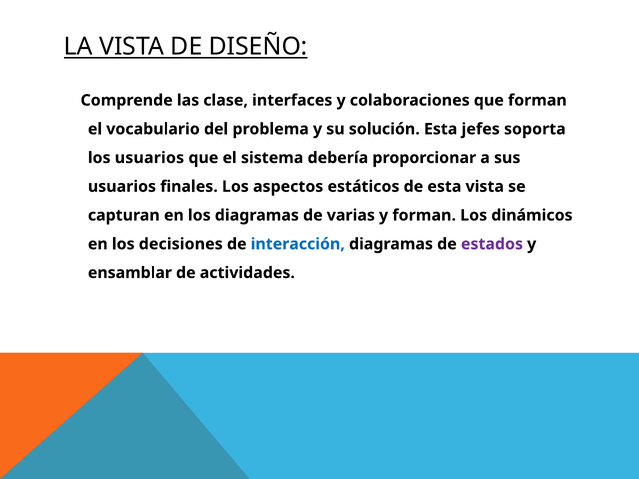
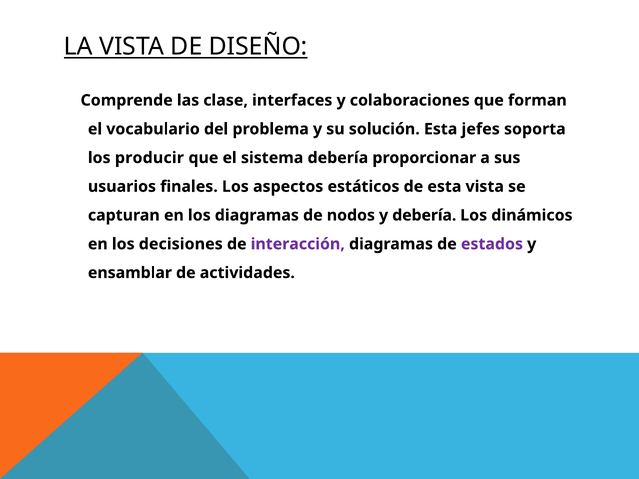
los usuarios: usuarios -> producir
varias: varias -> nodos
y forman: forman -> debería
interacción colour: blue -> purple
